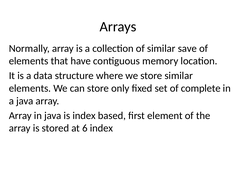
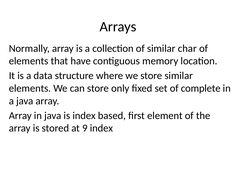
save: save -> char
6: 6 -> 9
